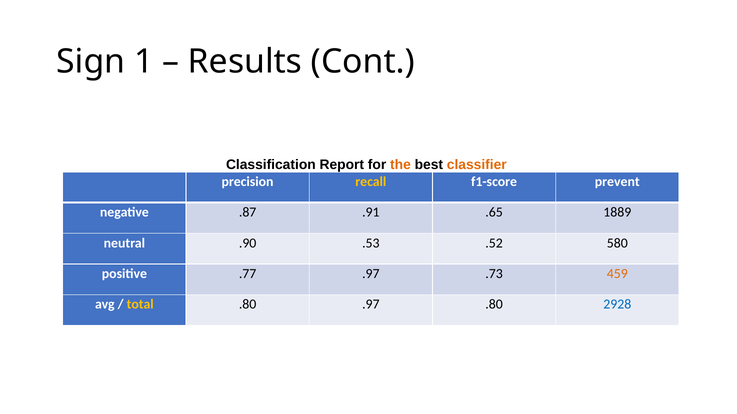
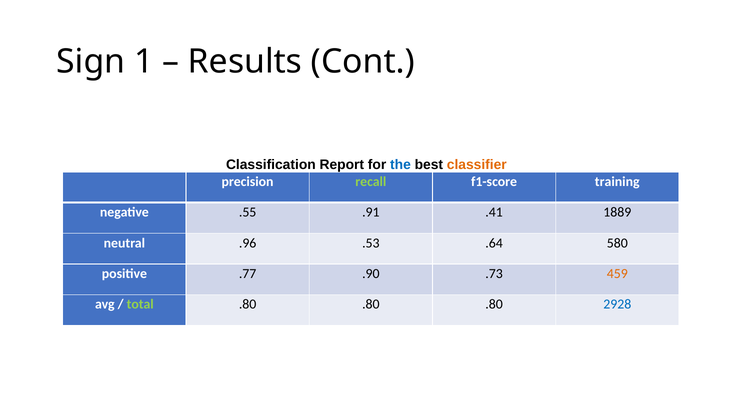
the colour: orange -> blue
recall colour: yellow -> light green
prevent: prevent -> training
.87: .87 -> .55
.65: .65 -> .41
.90: .90 -> .96
.52: .52 -> .64
.77 .97: .97 -> .90
total colour: yellow -> light green
.97 at (371, 305): .97 -> .80
